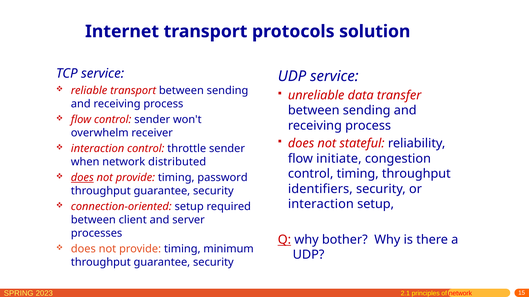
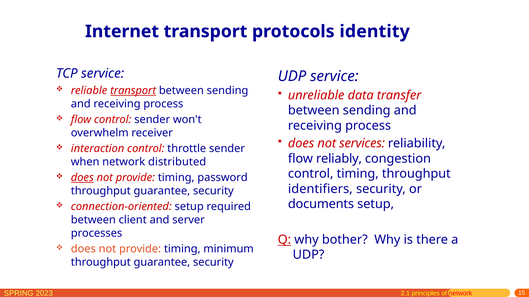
solution: solution -> identity
transport at (133, 91) underline: none -> present
stateful: stateful -> services
initiate: initiate -> reliably
interaction at (321, 204): interaction -> documents
